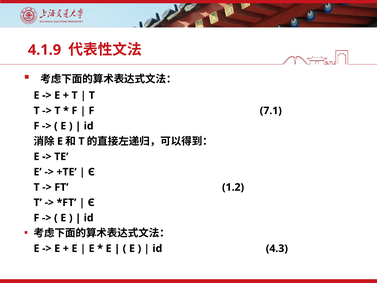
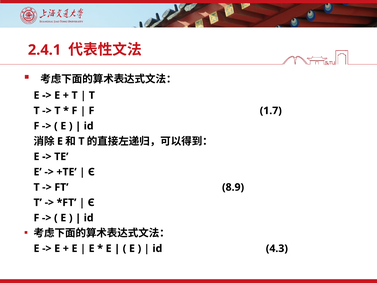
4.1.9: 4.1.9 -> 2.4.1
7.1: 7.1 -> 1.7
1.2: 1.2 -> 8.9
